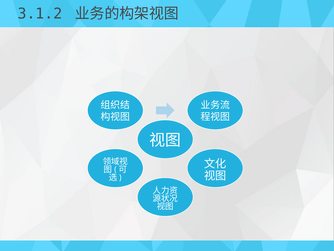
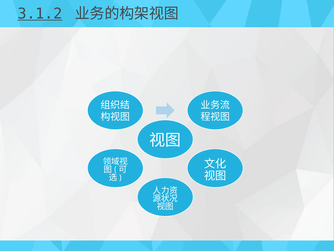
3.1.2 underline: none -> present
